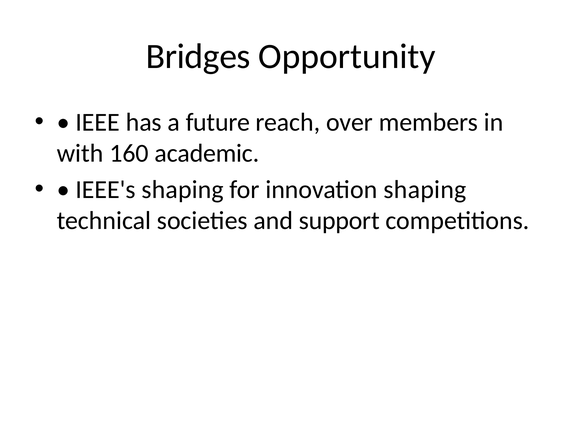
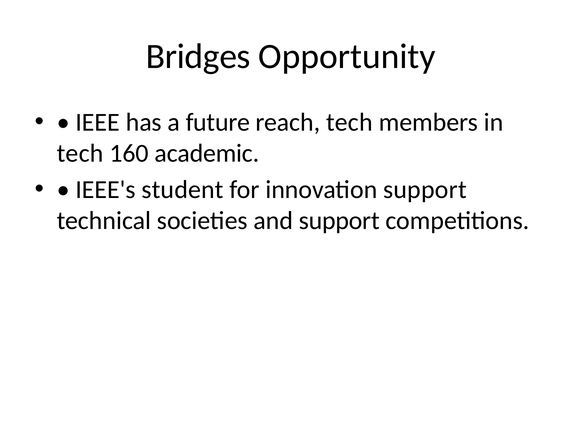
reach over: over -> tech
with at (80, 153): with -> tech
IEEE's shaping: shaping -> student
innovation shaping: shaping -> support
